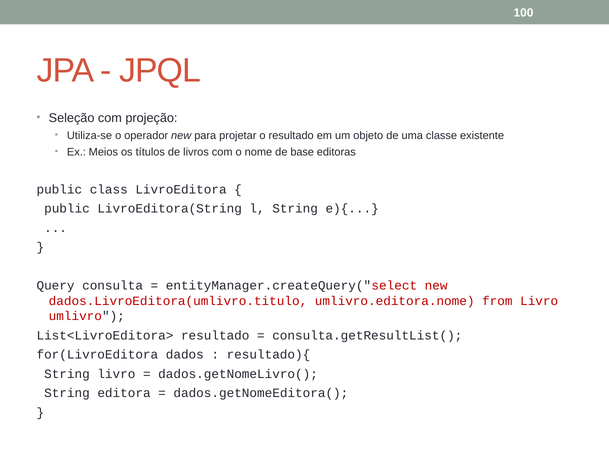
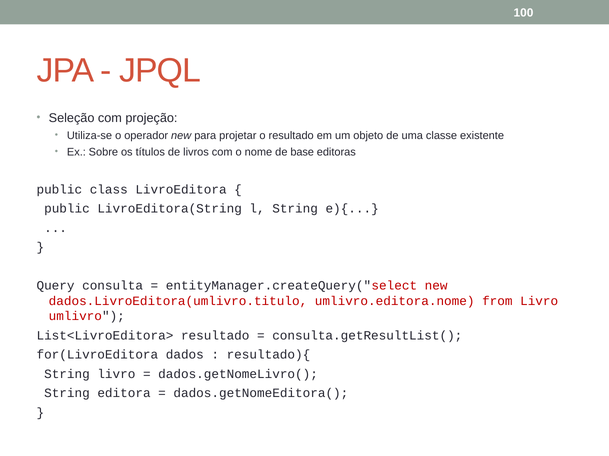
Meios: Meios -> Sobre
